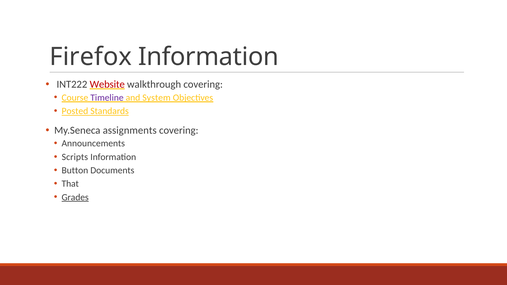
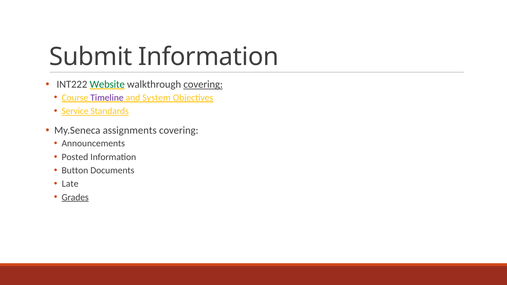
Firefox: Firefox -> Submit
Website colour: red -> green
covering at (203, 84) underline: none -> present
Posted: Posted -> Service
Scripts: Scripts -> Posted
That: That -> Late
